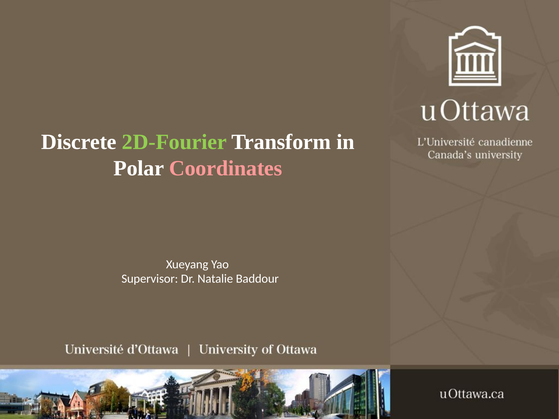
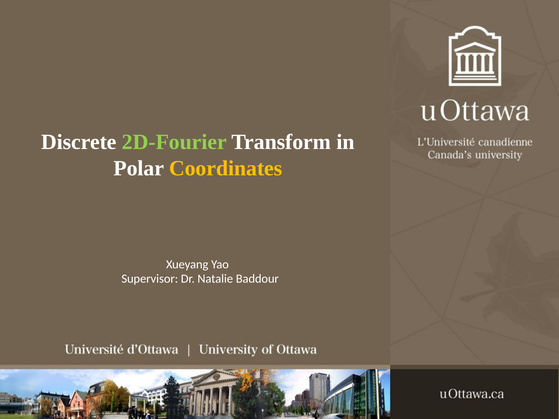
Coordinates colour: pink -> yellow
